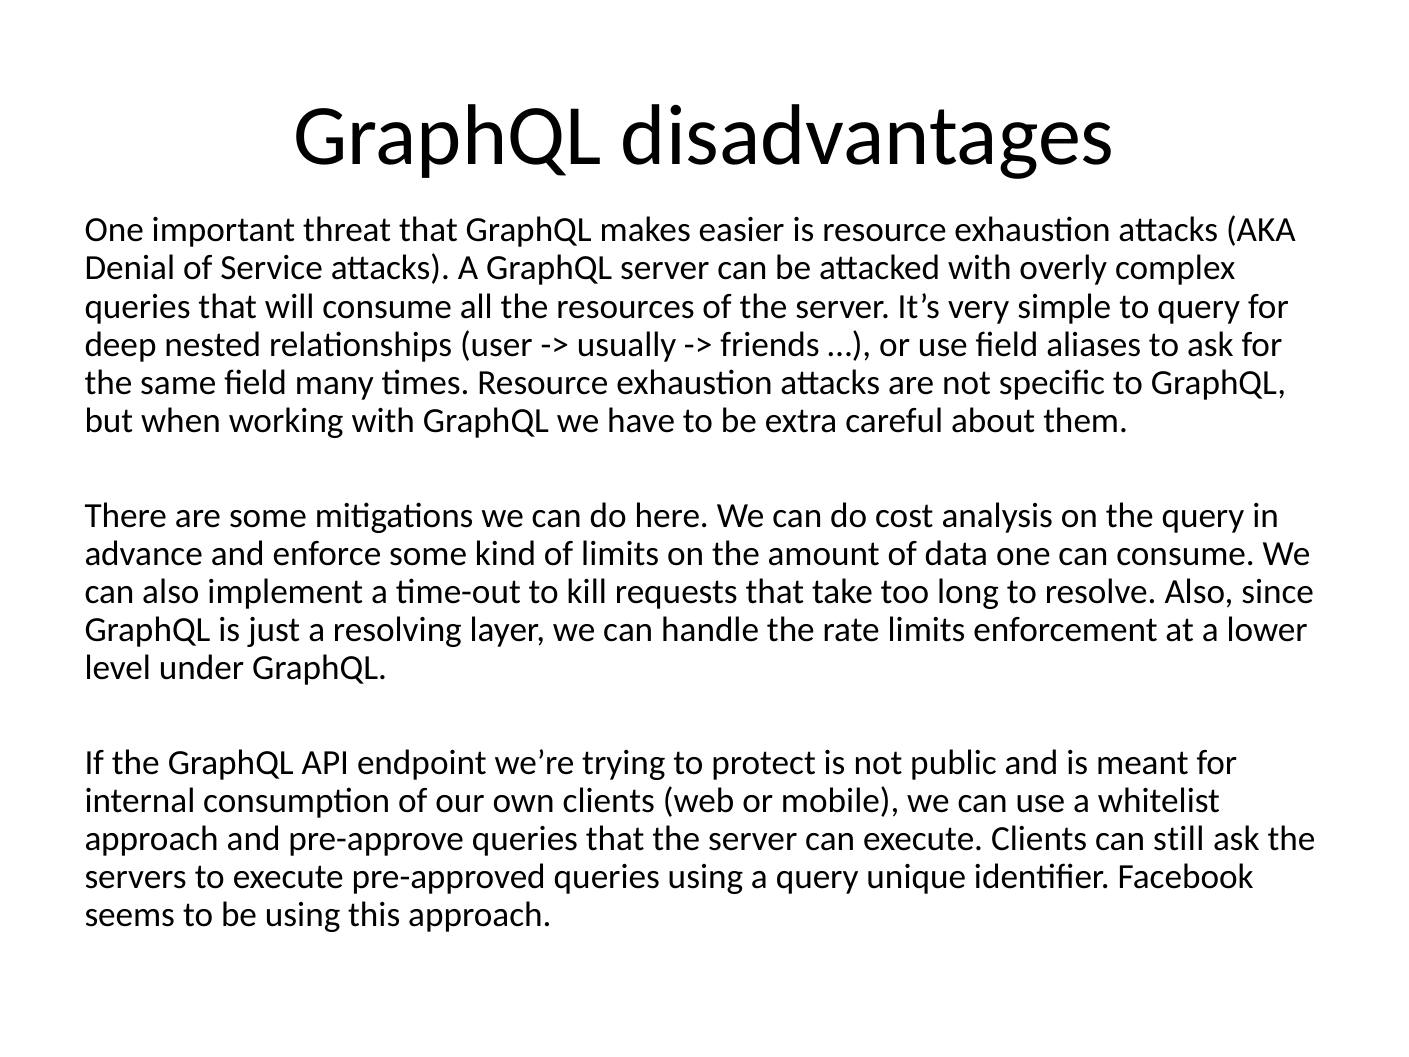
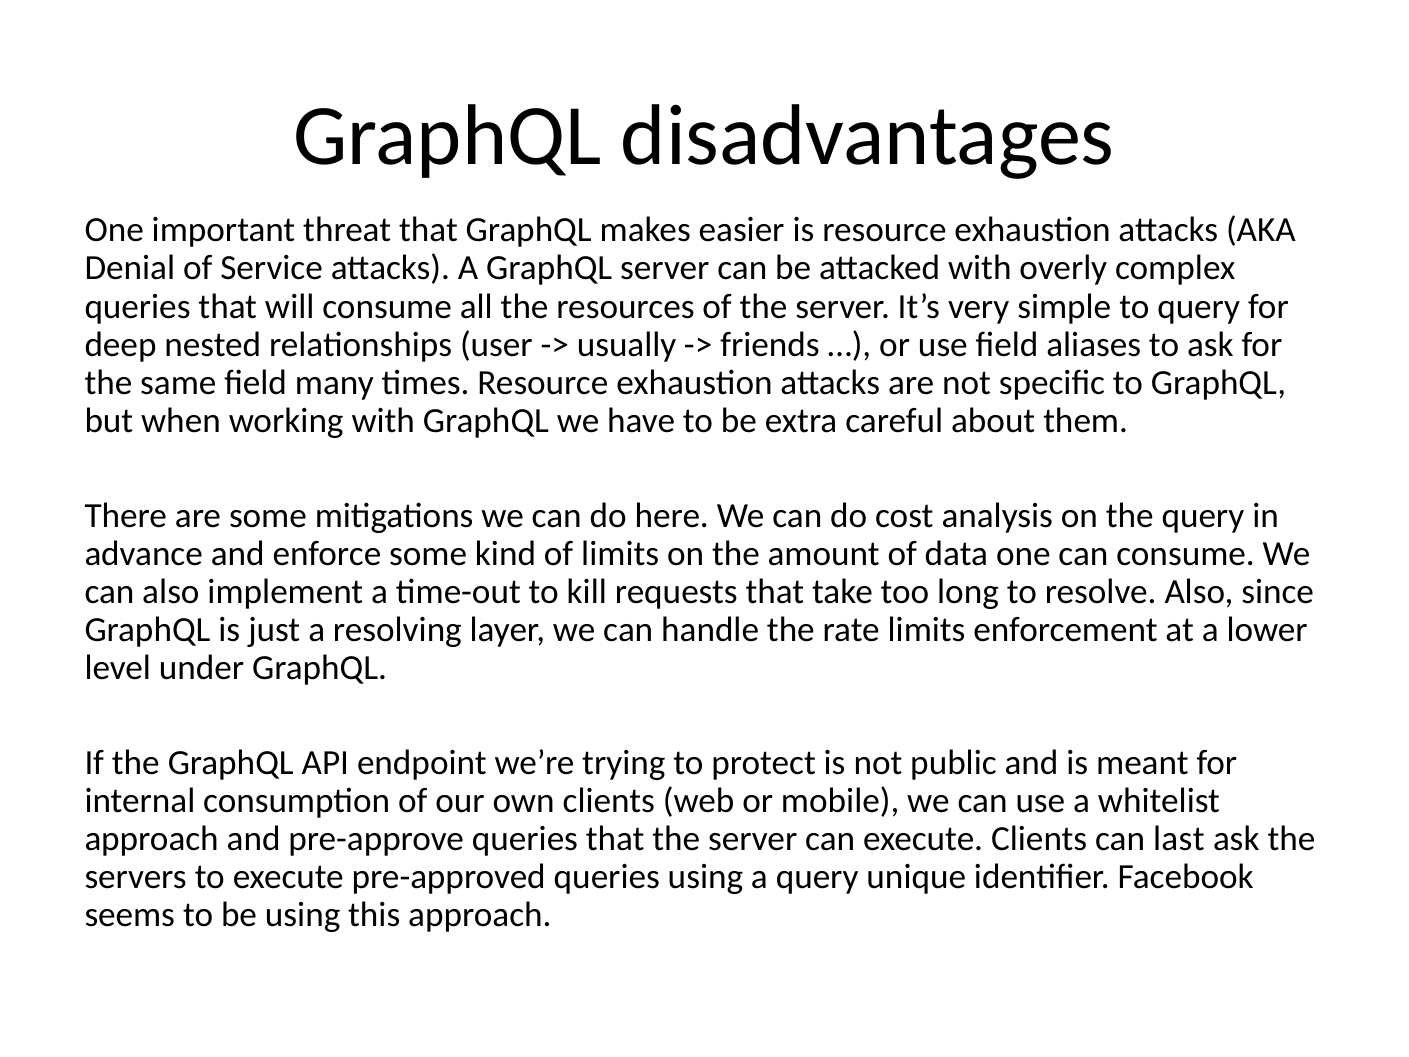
still: still -> last
